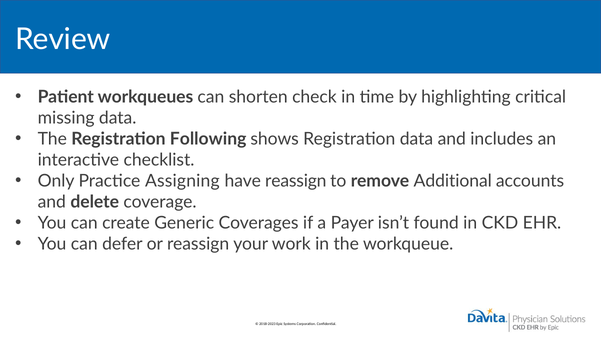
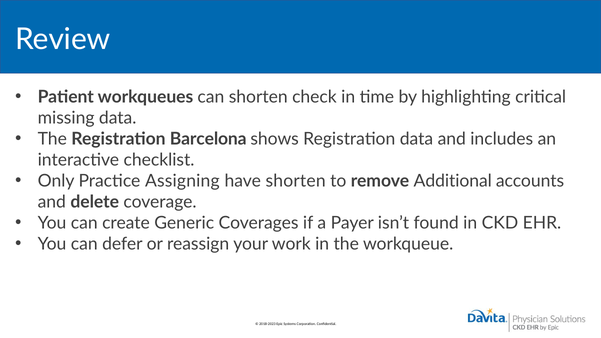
Following: Following -> Barcelona
have reassign: reassign -> shorten
